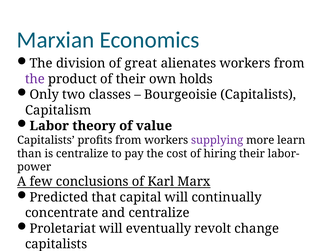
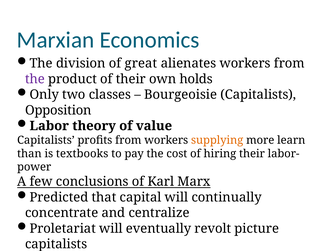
Capitalism: Capitalism -> Opposition
supplying colour: purple -> orange
is centralize: centralize -> textbooks
change: change -> picture
